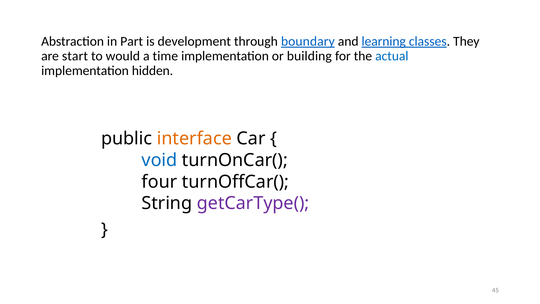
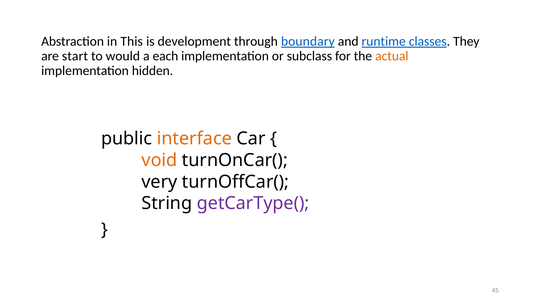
Part: Part -> This
learning: learning -> runtime
time: time -> each
building: building -> subclass
actual colour: blue -> orange
void colour: blue -> orange
four: four -> very
